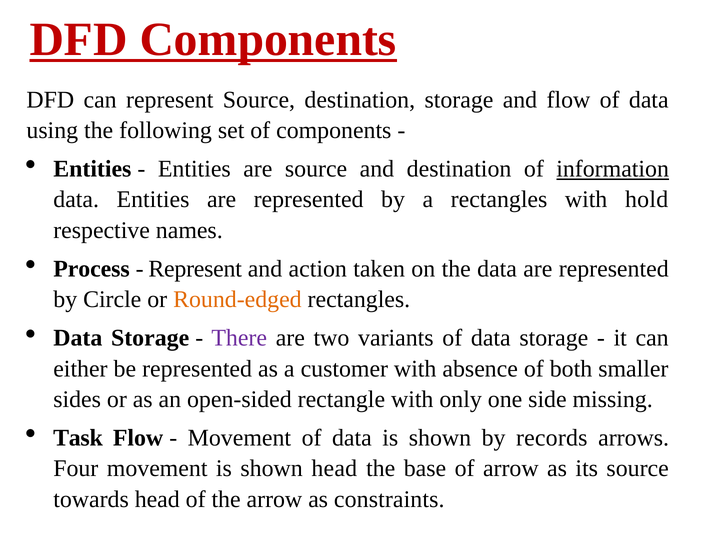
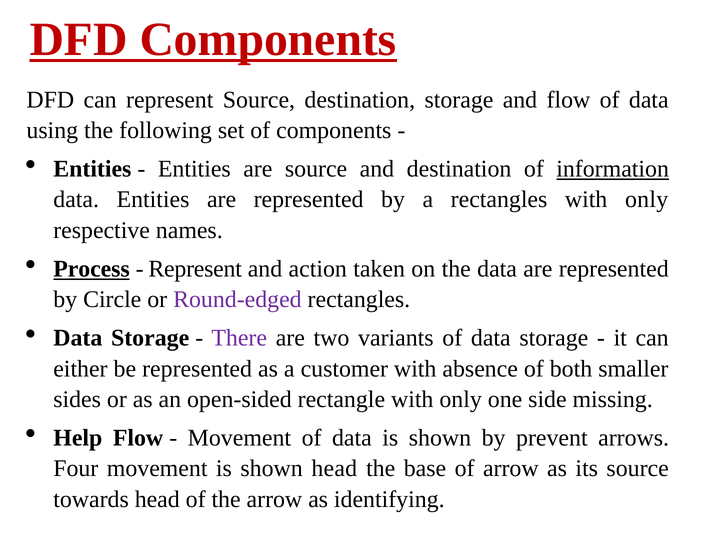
rectangles with hold: hold -> only
Process underline: none -> present
Round-edged colour: orange -> purple
Task: Task -> Help
records: records -> prevent
constraints: constraints -> identifying
